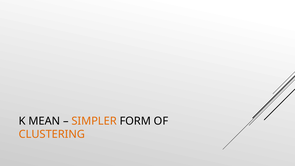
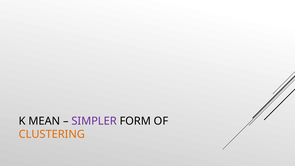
SIMPLER colour: orange -> purple
